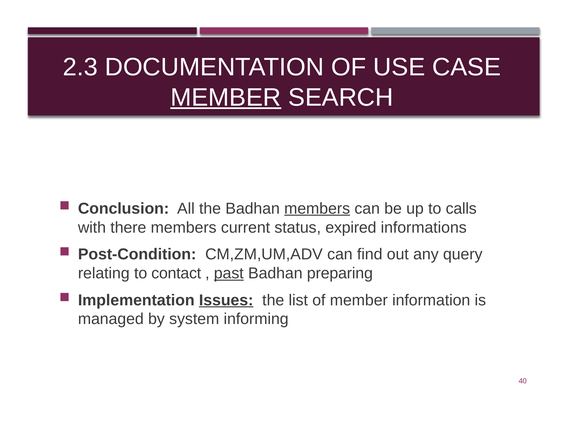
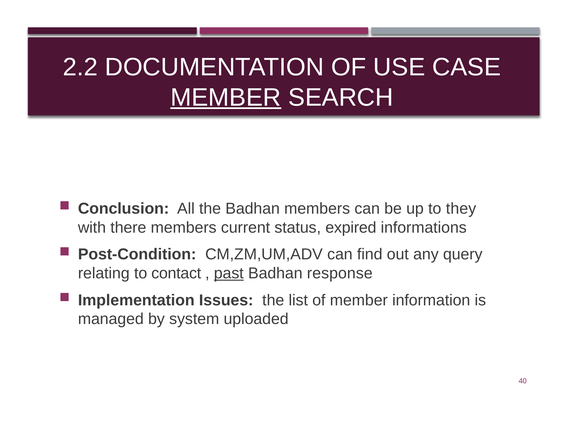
2.3: 2.3 -> 2.2
members at (317, 209) underline: present -> none
calls: calls -> they
preparing: preparing -> response
Issues underline: present -> none
informing: informing -> uploaded
